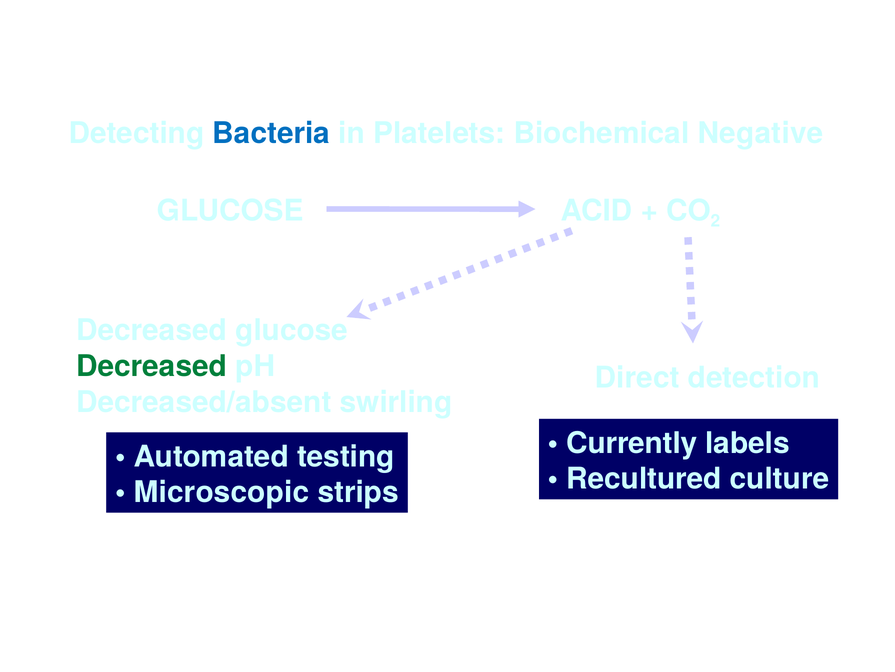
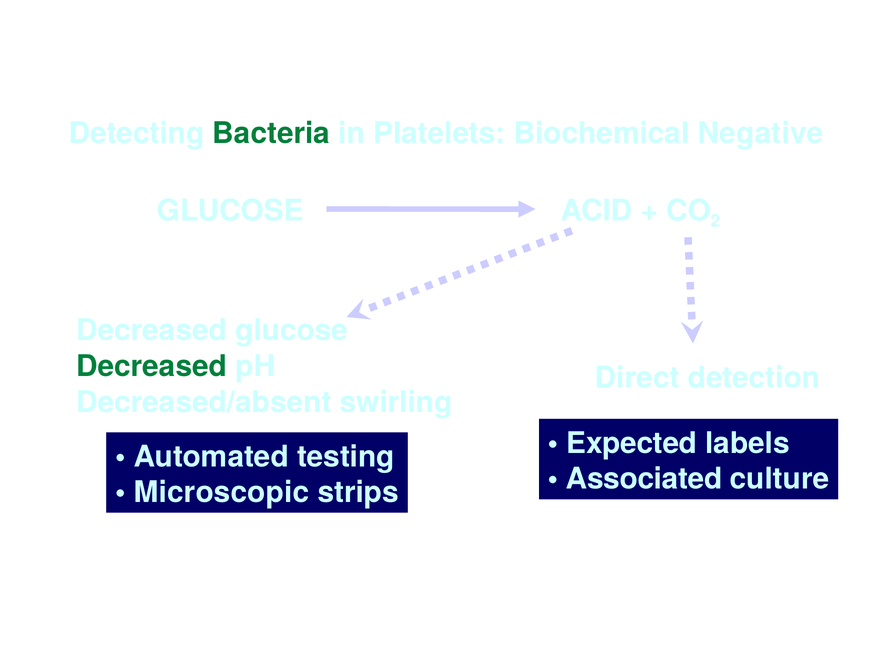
Bacteria colour: blue -> green
Currently: Currently -> Expected
Recultured: Recultured -> Associated
